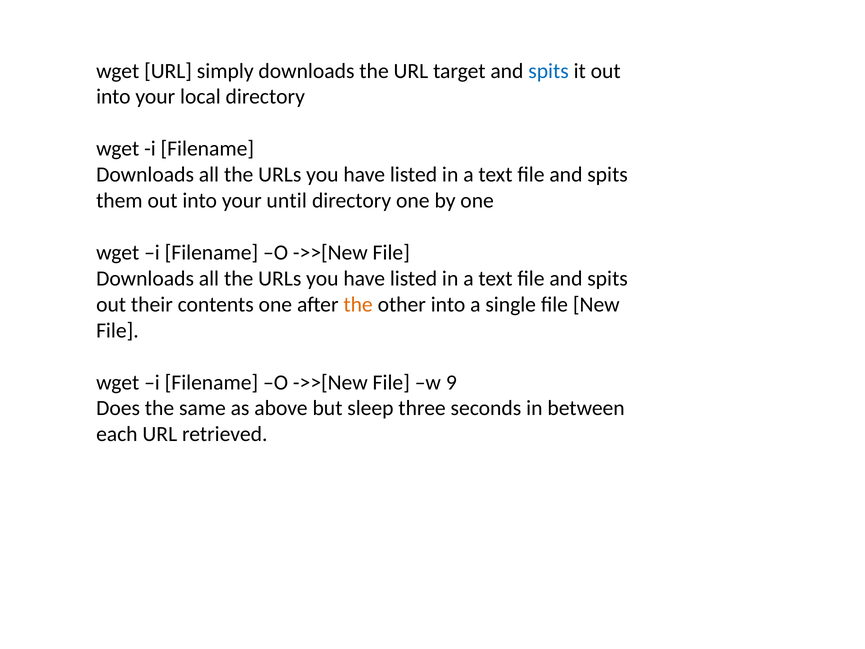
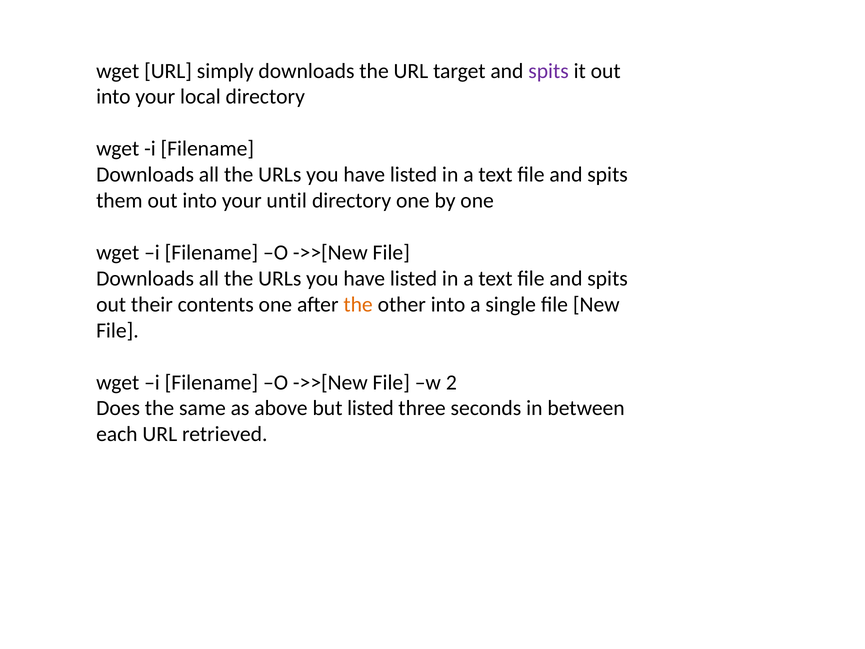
spits at (549, 71) colour: blue -> purple
9: 9 -> 2
but sleep: sleep -> listed
